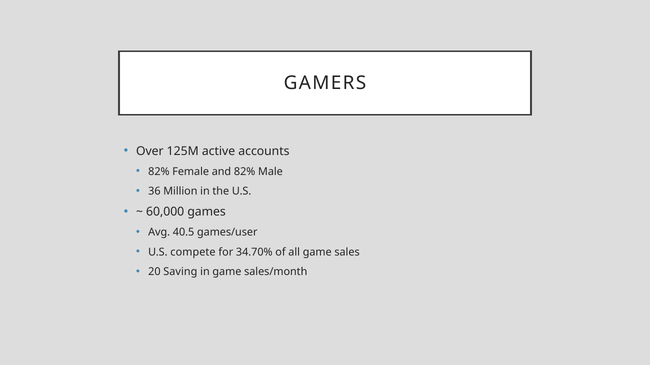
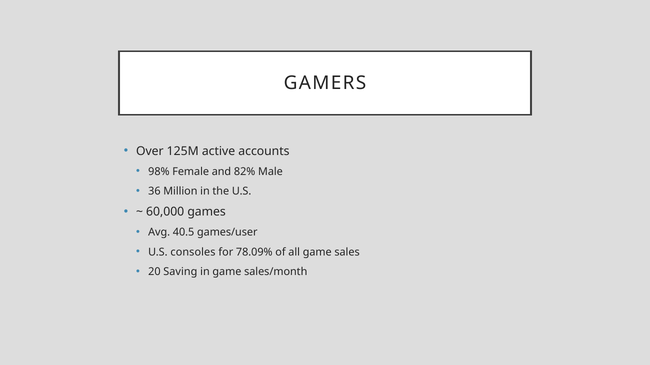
82% at (159, 172): 82% -> 98%
compete: compete -> consoles
34.70%: 34.70% -> 78.09%
